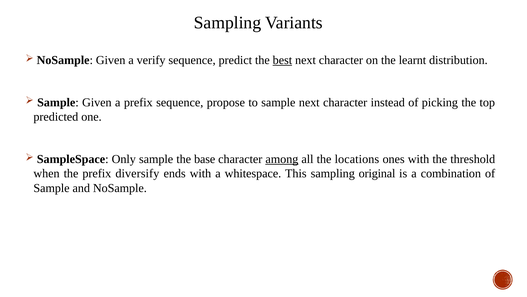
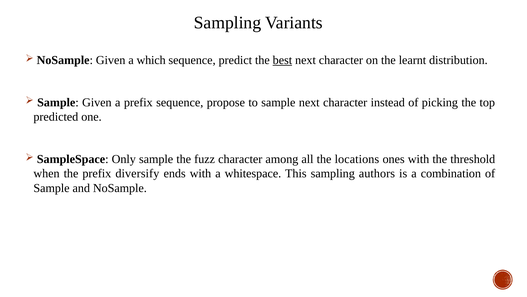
verify: verify -> which
base: base -> fuzz
among underline: present -> none
original: original -> authors
